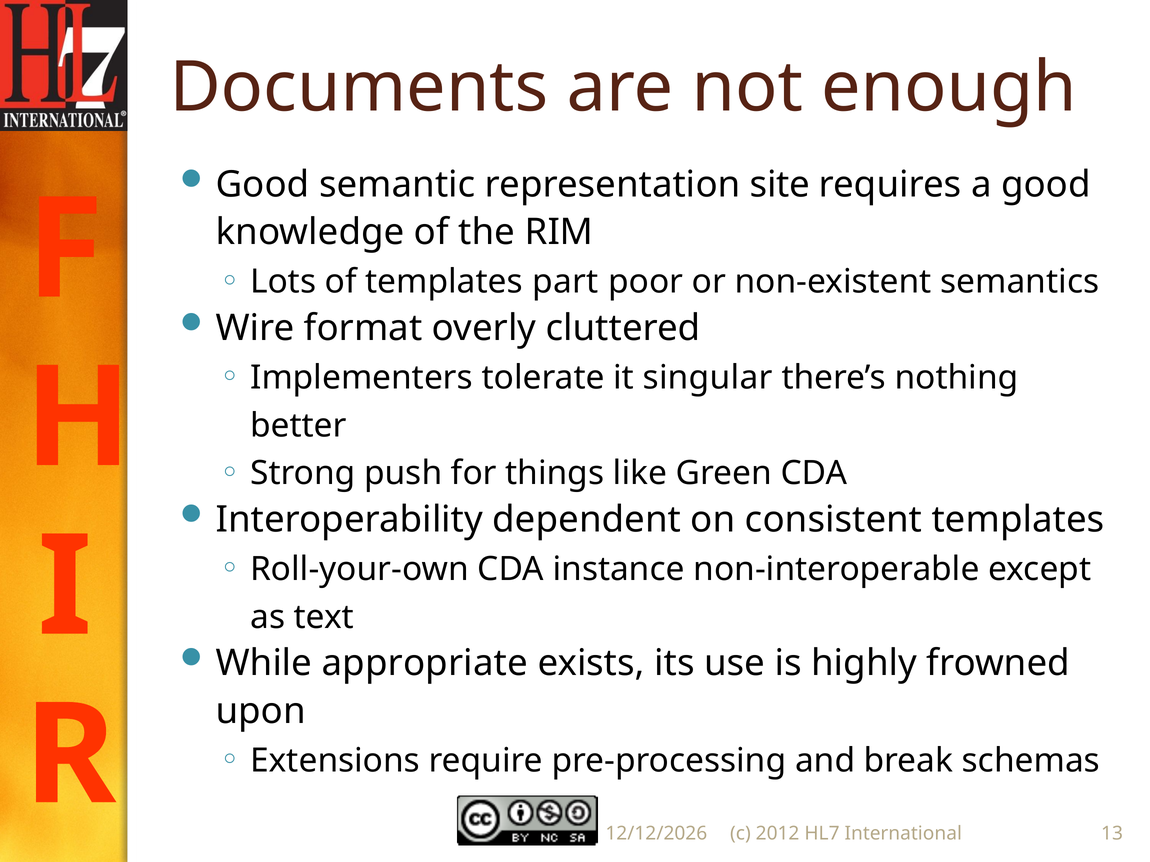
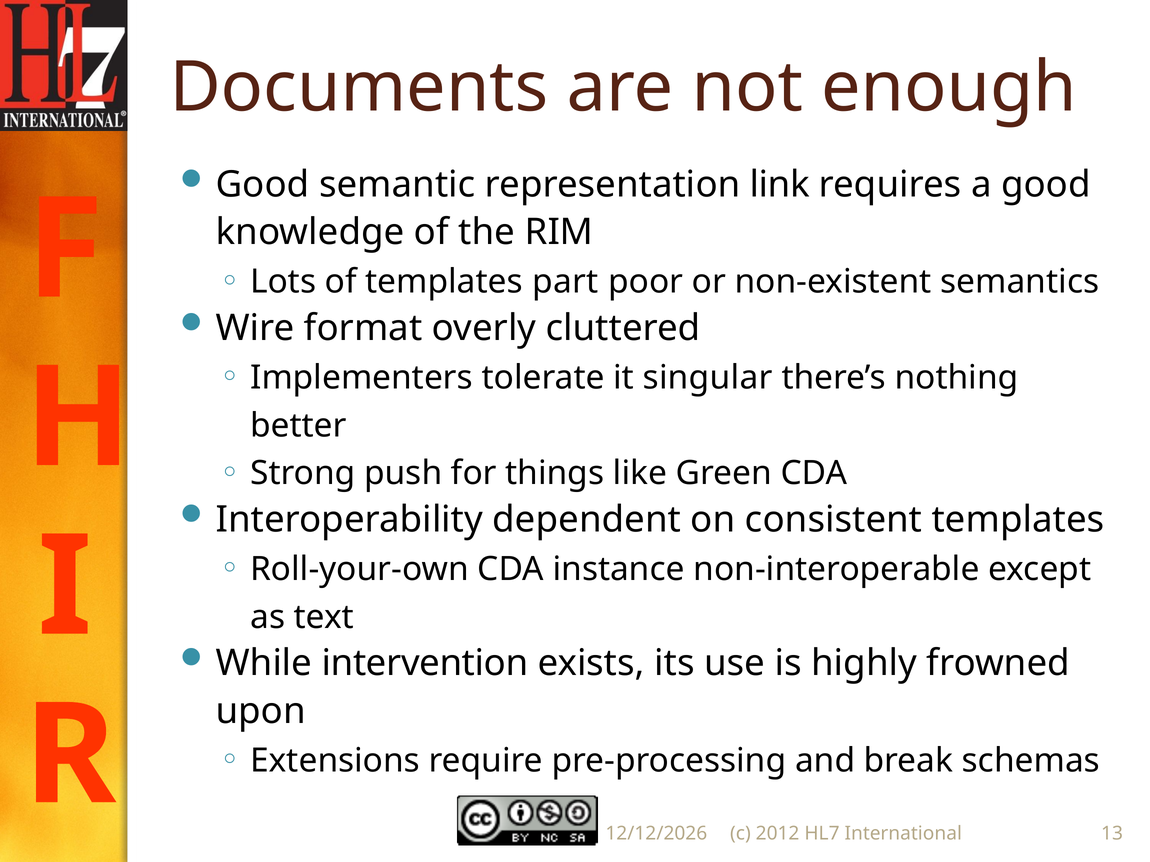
site: site -> link
appropriate: appropriate -> intervention
